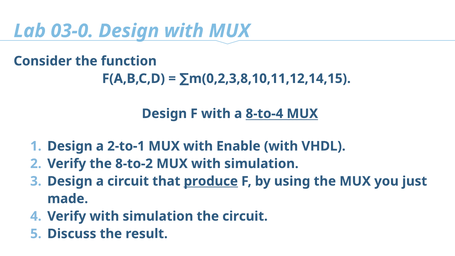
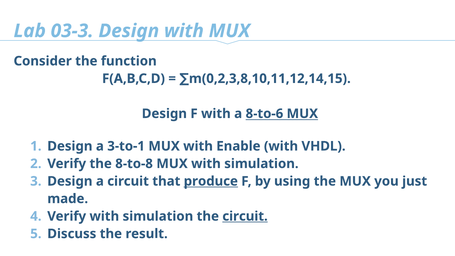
03-0: 03-0 -> 03-3
8-to-4: 8-to-4 -> 8-to-6
2-to-1: 2-to-1 -> 3-to-1
8-to-2: 8-to-2 -> 8-to-8
circuit at (245, 216) underline: none -> present
